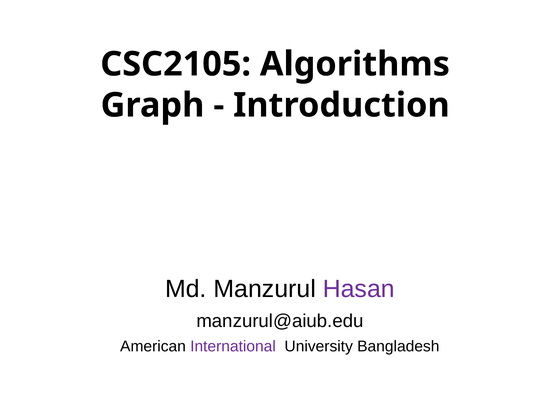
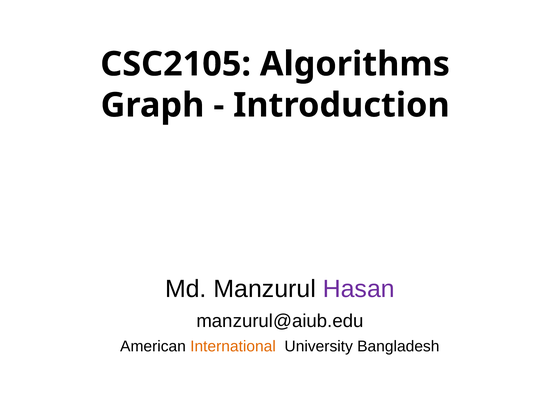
International colour: purple -> orange
